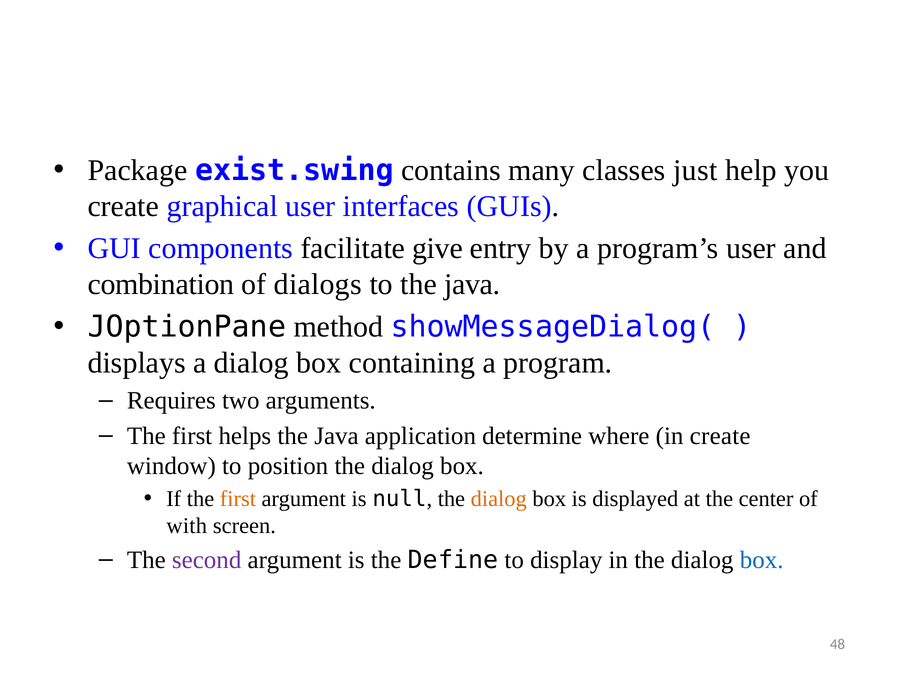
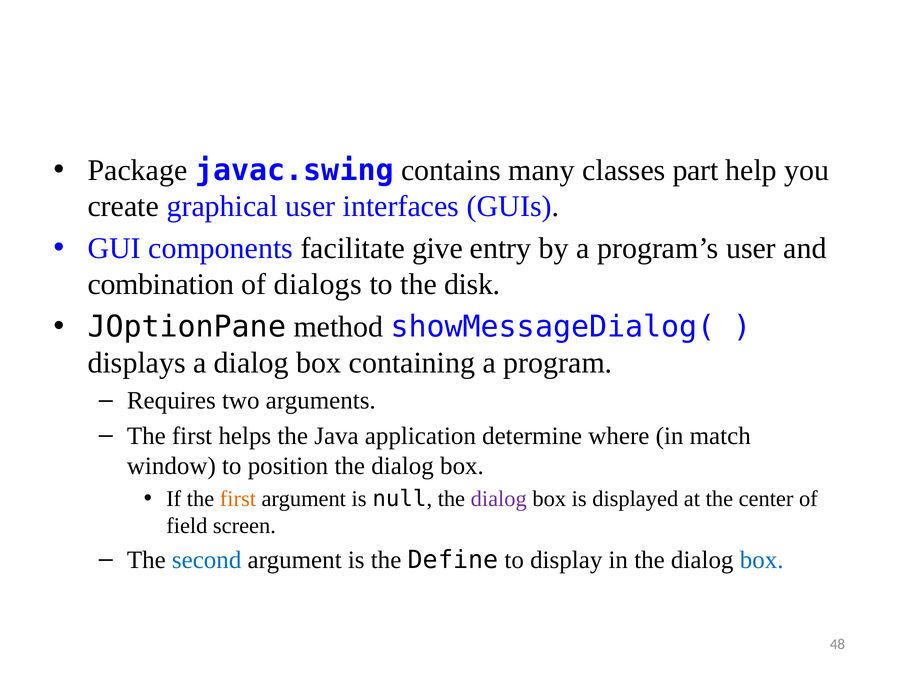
exist.swing: exist.swing -> javac.swing
just: just -> part
to the java: java -> disk
in create: create -> match
dialog at (499, 499) colour: orange -> purple
with: with -> field
second colour: purple -> blue
